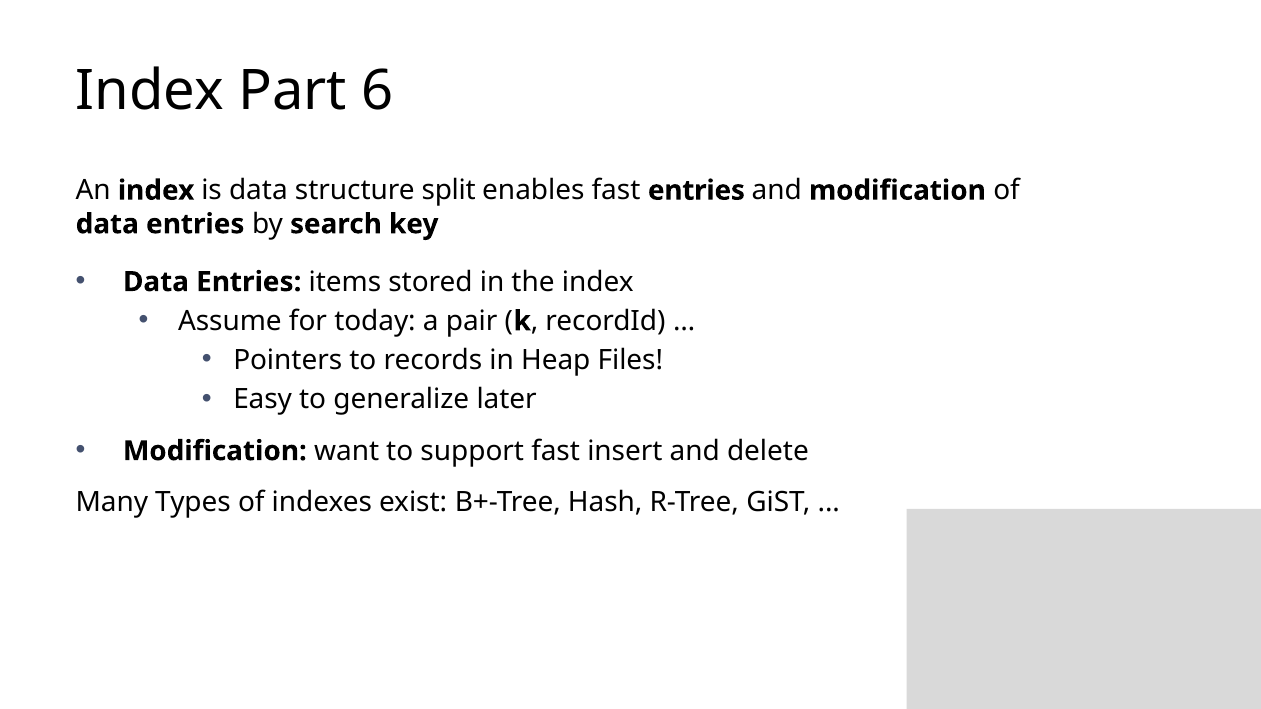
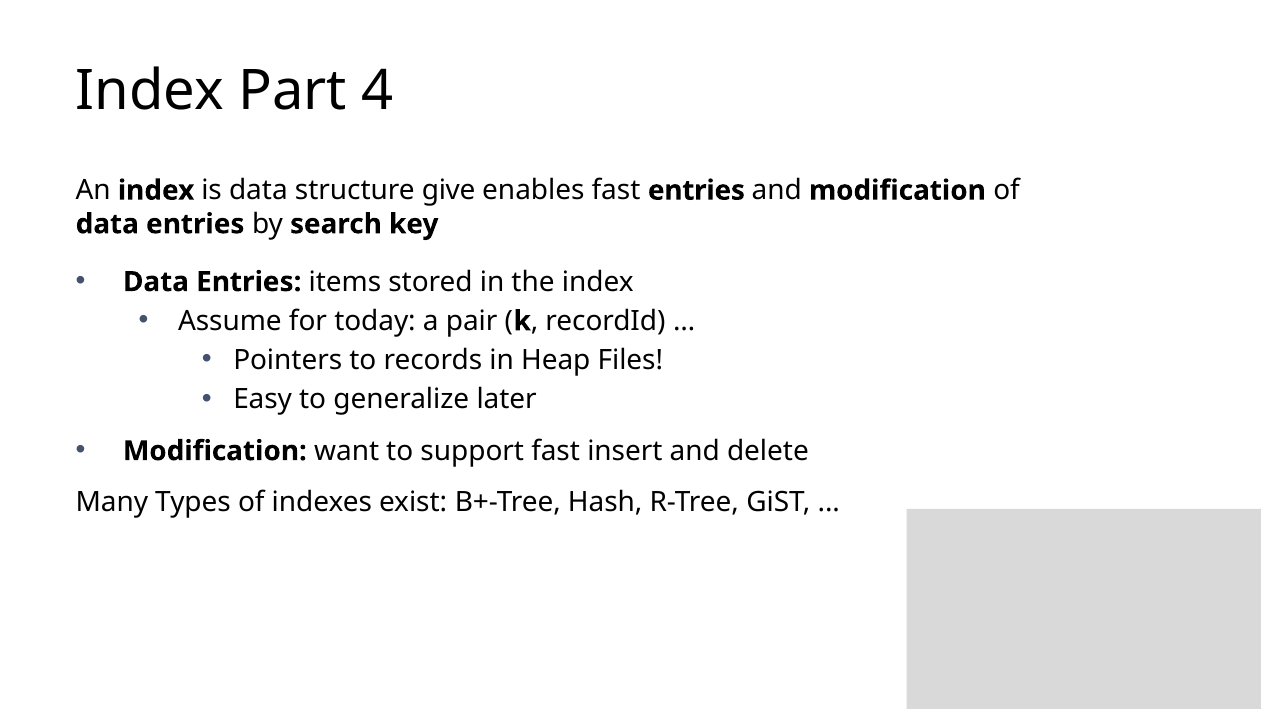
6: 6 -> 4
split: split -> give
